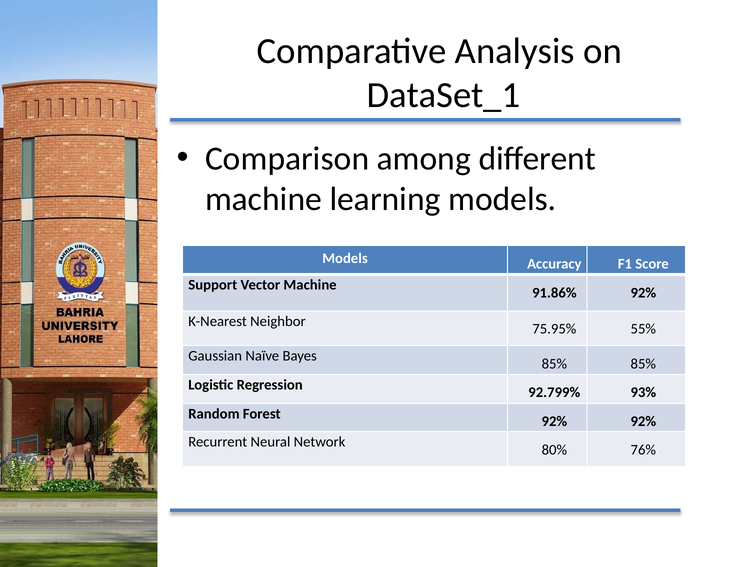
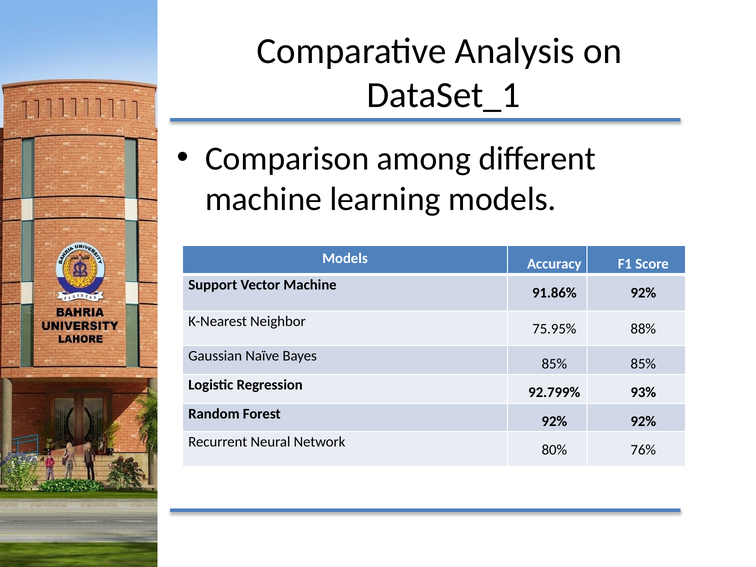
55%: 55% -> 88%
